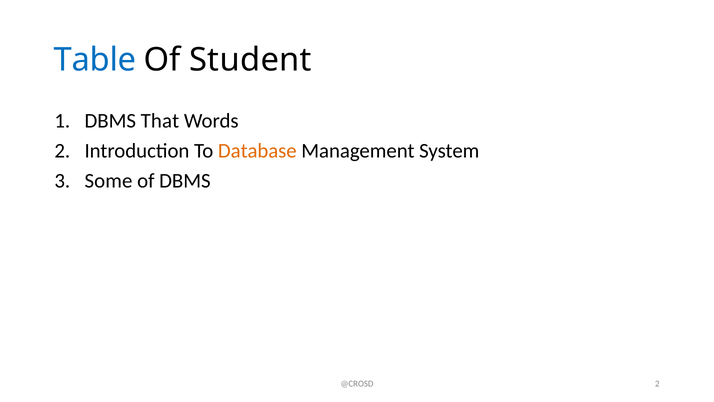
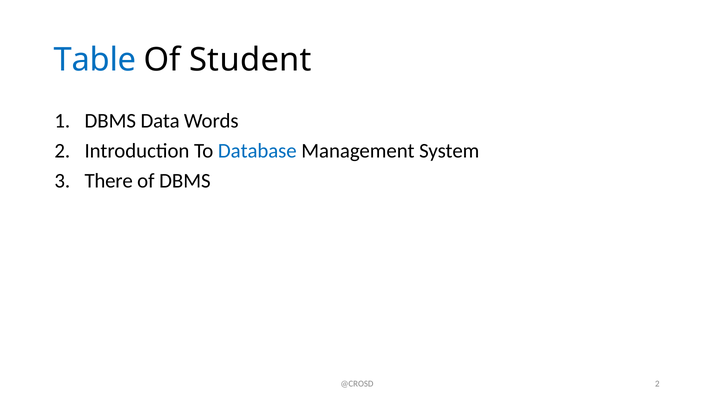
That: That -> Data
Database colour: orange -> blue
Some: Some -> There
